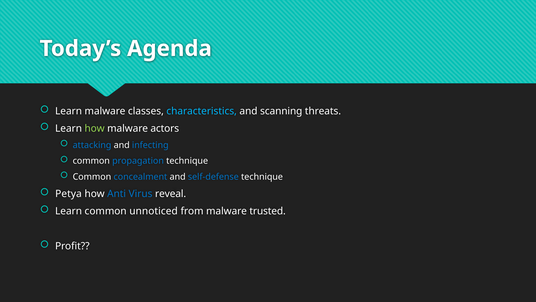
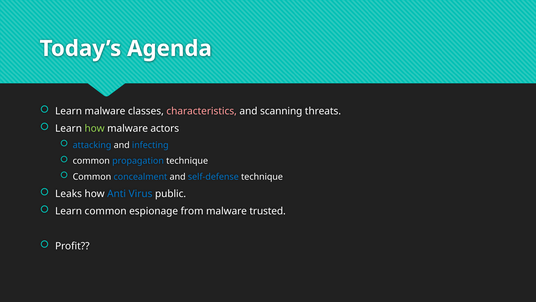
characteristics colour: light blue -> pink
Petya: Petya -> Leaks
reveal: reveal -> public
unnoticed: unnoticed -> espionage
